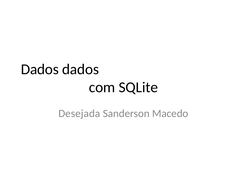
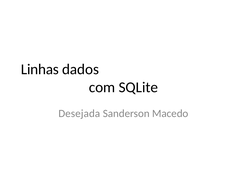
Dados at (40, 69): Dados -> Linhas
